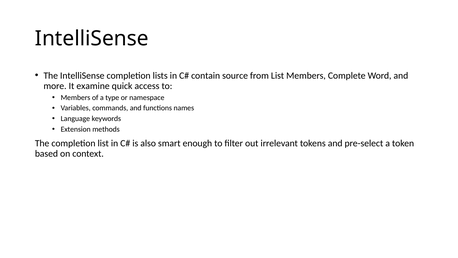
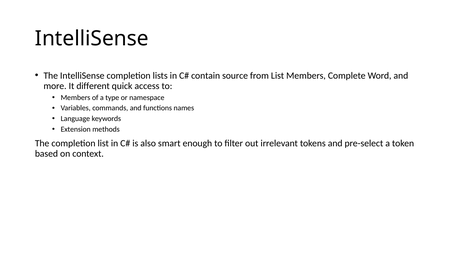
examine: examine -> different
